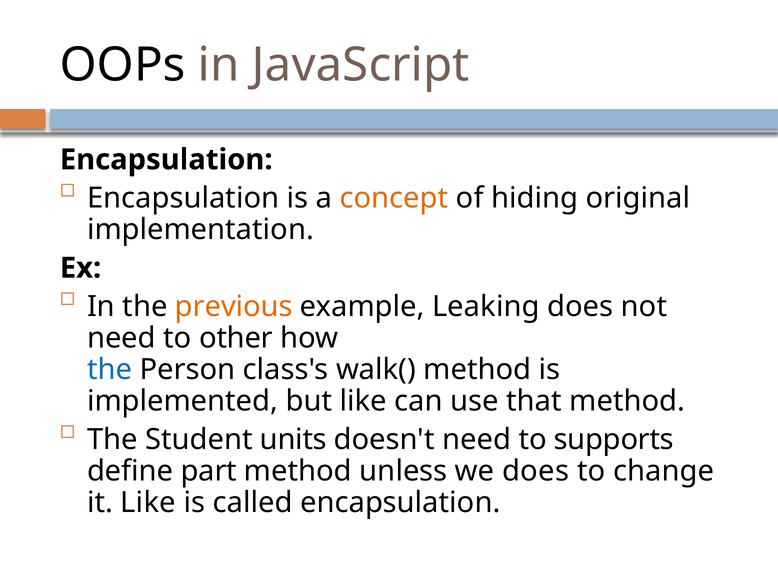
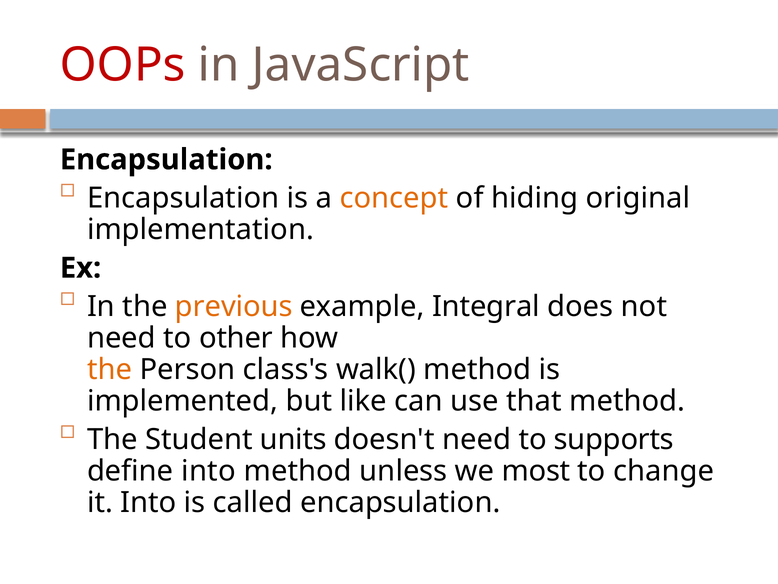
OOPs colour: black -> red
Leaking: Leaking -> Integral
the at (110, 369) colour: blue -> orange
define part: part -> into
we does: does -> most
it Like: Like -> Into
